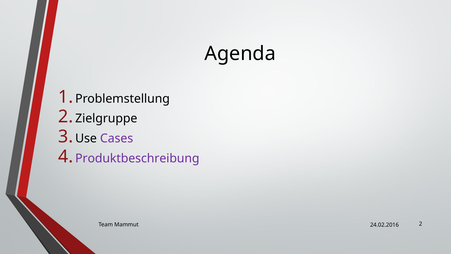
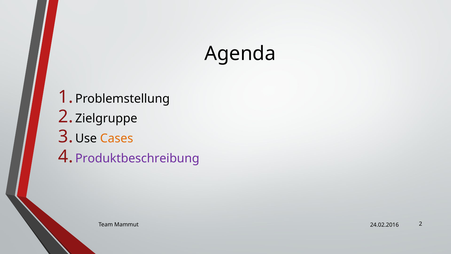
Cases colour: purple -> orange
